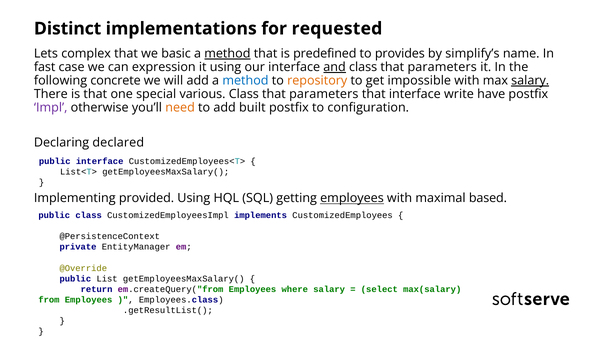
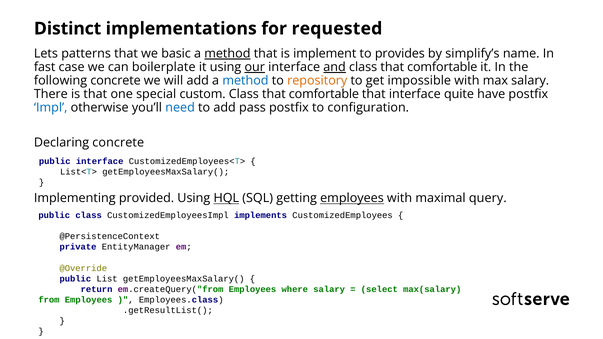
complex: complex -> patterns
predefined: predefined -> implement
expression: expression -> boilerplate
our underline: none -> present
parameters at (442, 67): parameters -> comfortable
salary at (530, 81) underline: present -> none
various: various -> custom
parameters at (324, 94): parameters -> comfortable
write: write -> quite
Impl colour: purple -> blue
need colour: orange -> blue
built: built -> pass
Declaring declared: declared -> concrete
HQL underline: none -> present
based: based -> query
